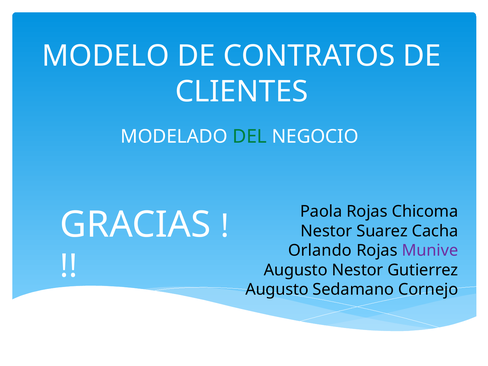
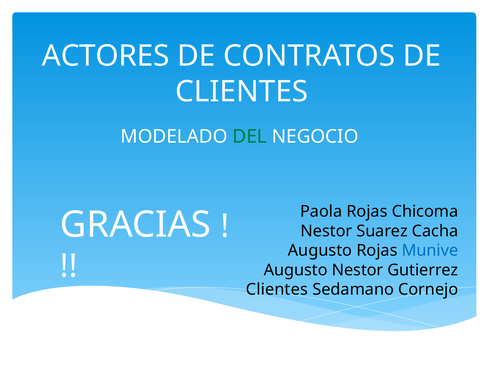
MODELO: MODELO -> ACTORES
Orlando at (320, 250): Orlando -> Augusto
Munive colour: purple -> blue
Augusto at (277, 290): Augusto -> Clientes
